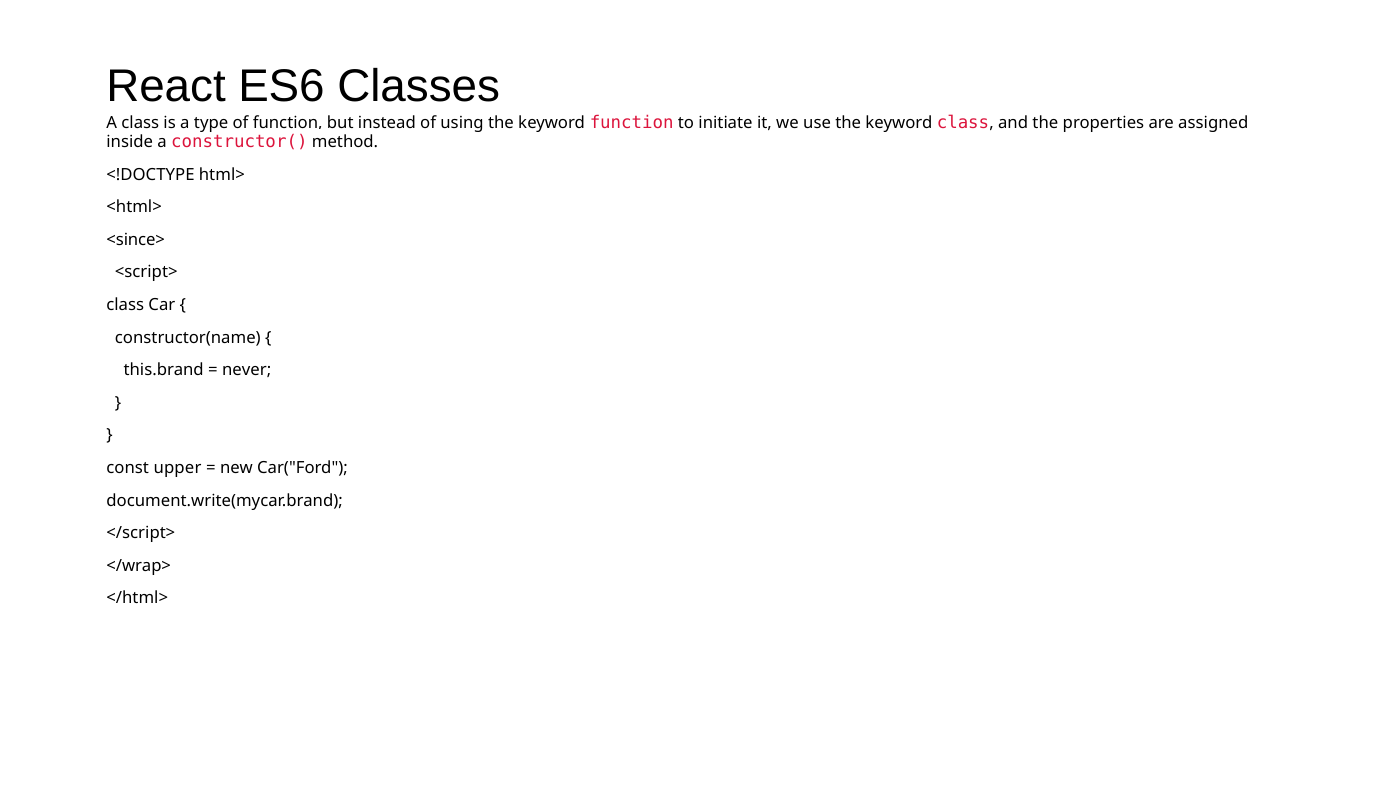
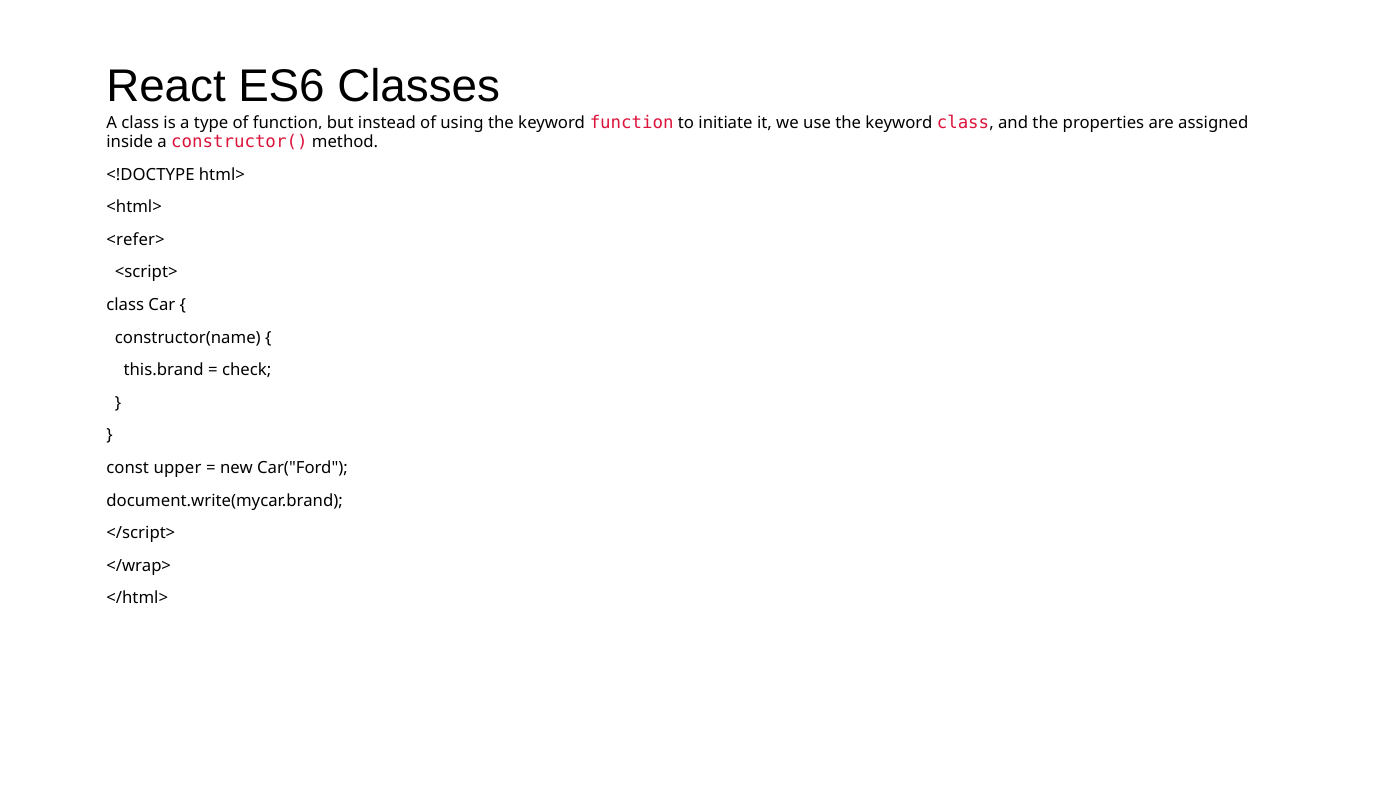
<since>: <since> -> <refer>
never: never -> check
